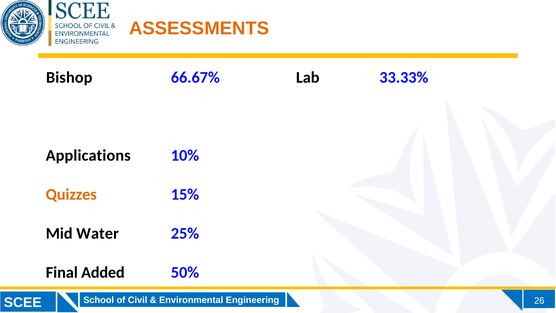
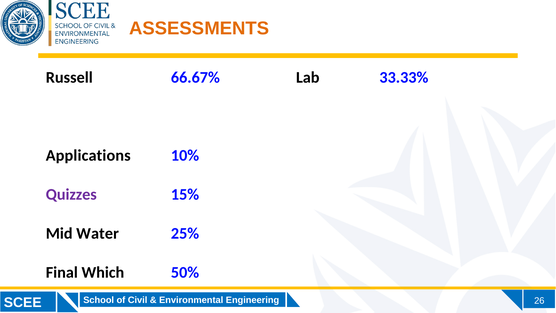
Bishop: Bishop -> Russell
Quizzes colour: orange -> purple
Added: Added -> Which
